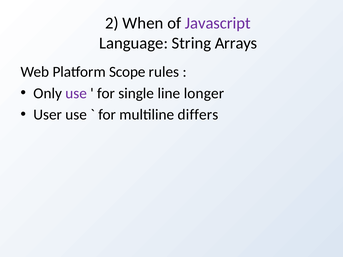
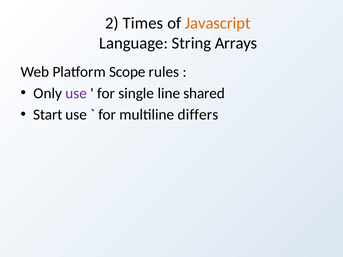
When: When -> Times
Javascript colour: purple -> orange
longer: longer -> shared
User: User -> Start
